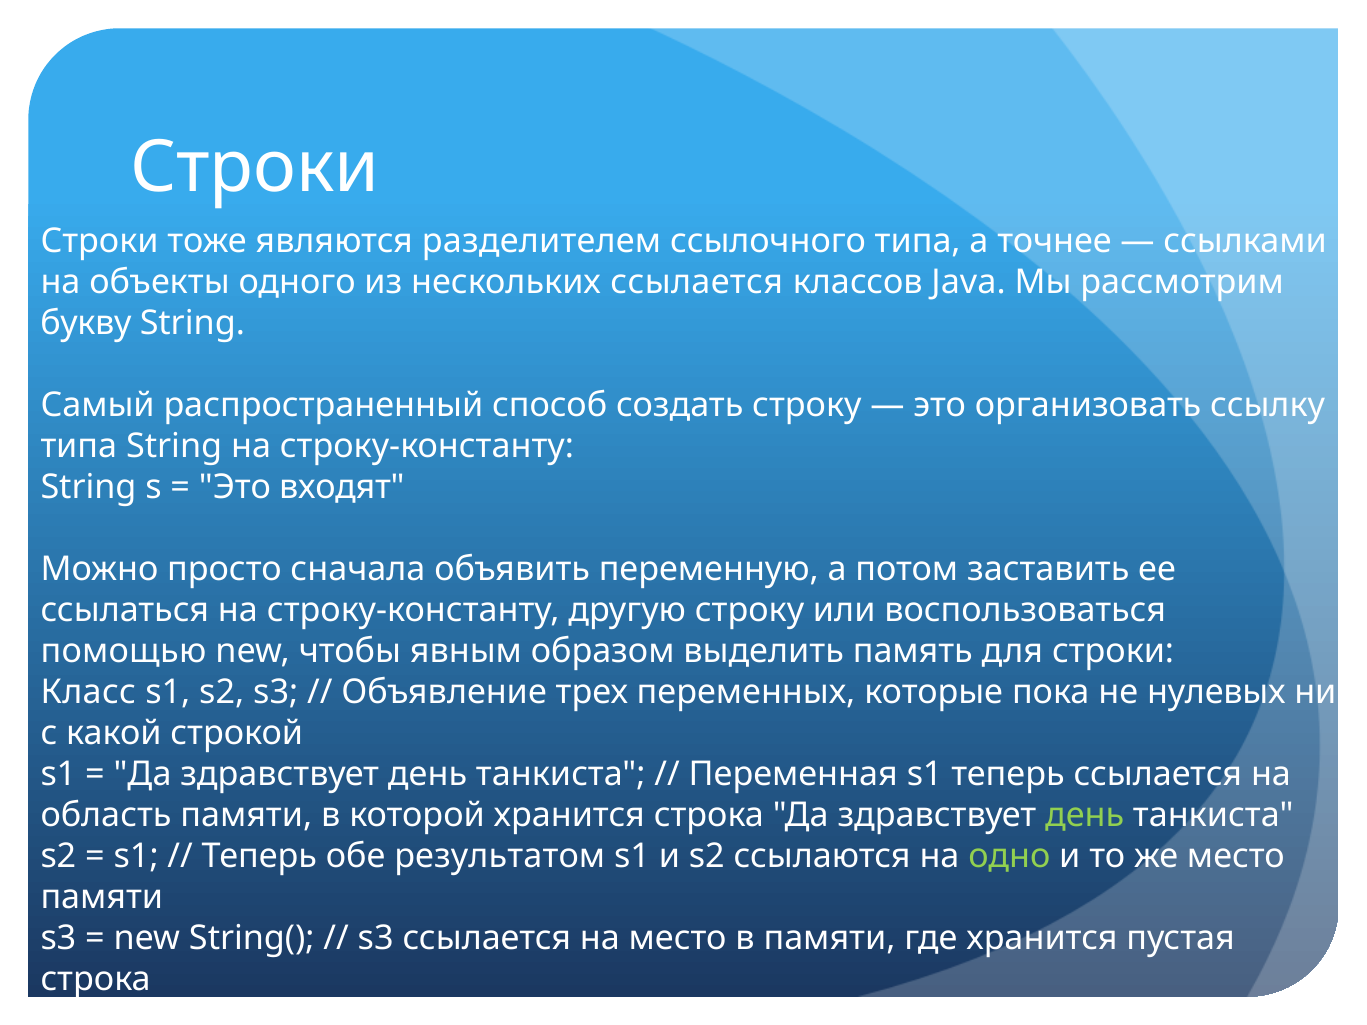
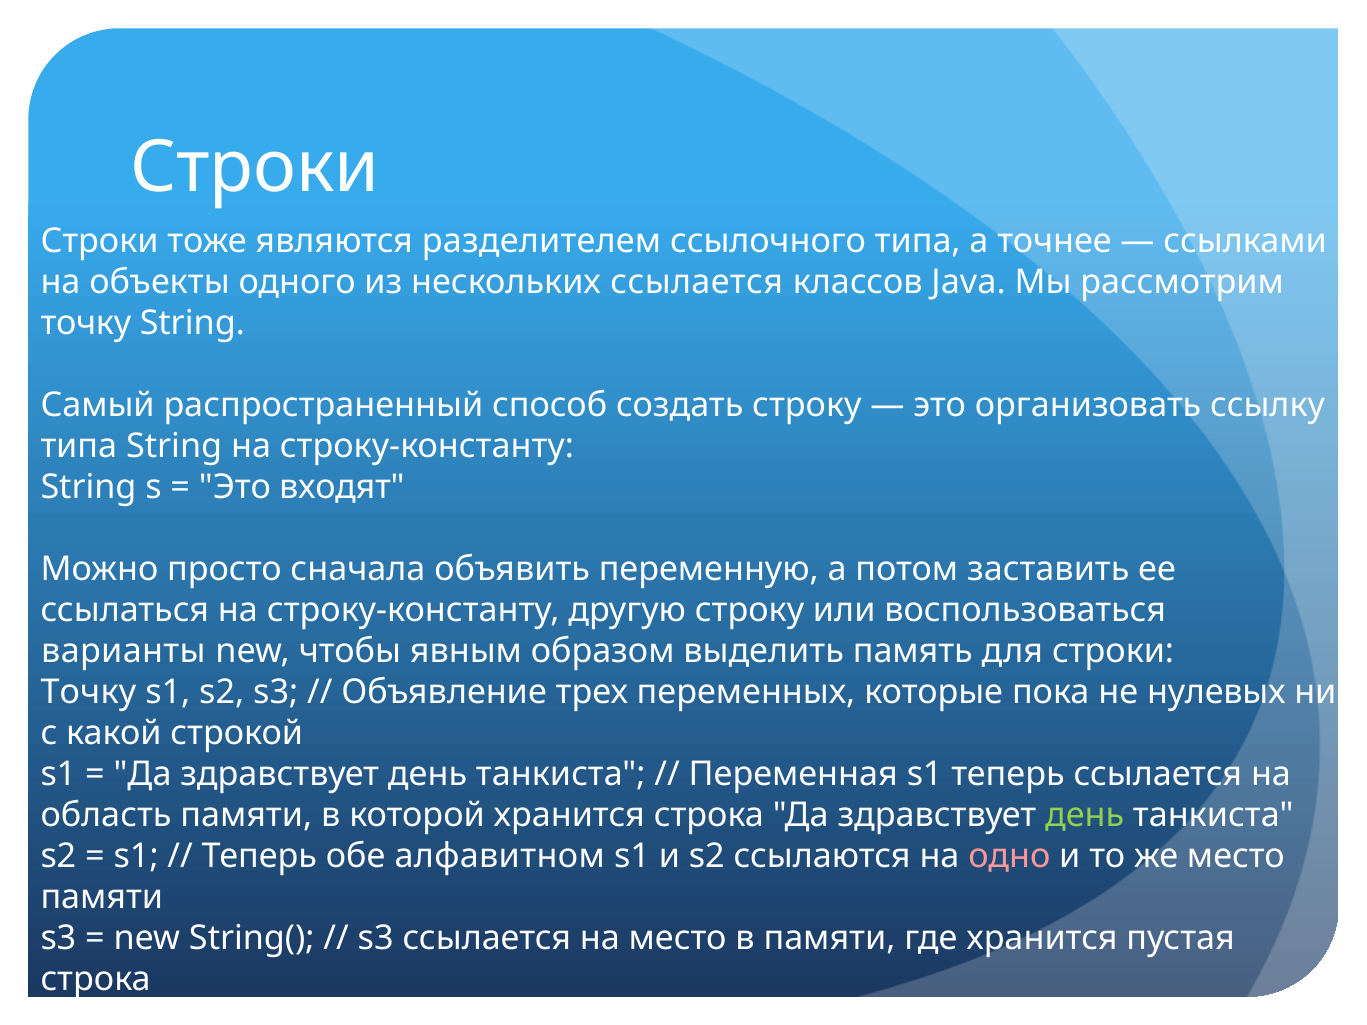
букву at (86, 323): букву -> точку
помощью: помощью -> варианты
Класс at (88, 692): Класс -> Точку
результатом: результатом -> алфавитном
одно colour: light green -> pink
